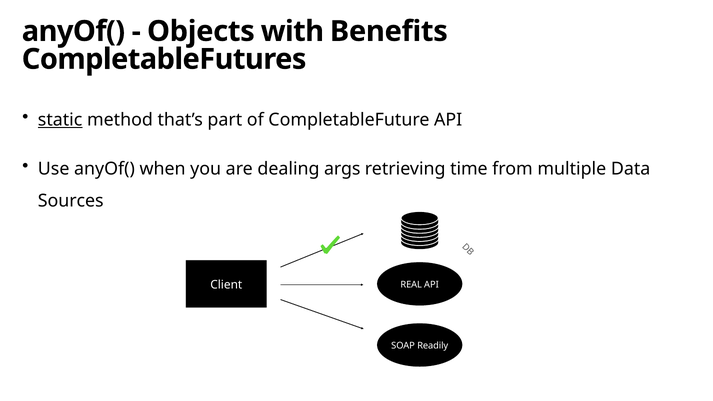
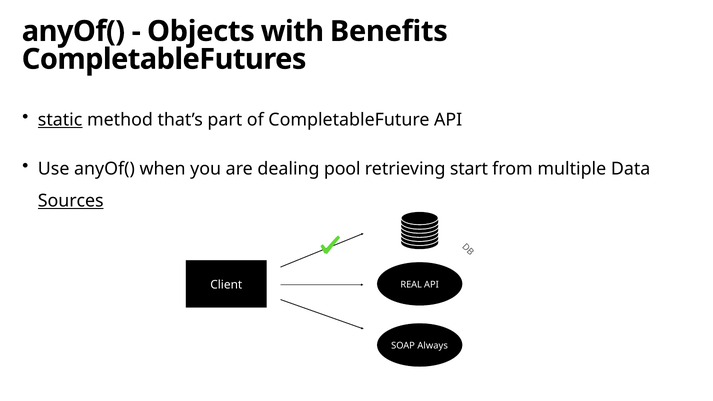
args: args -> pool
time: time -> start
Sources underline: none -> present
Readily: Readily -> Always
